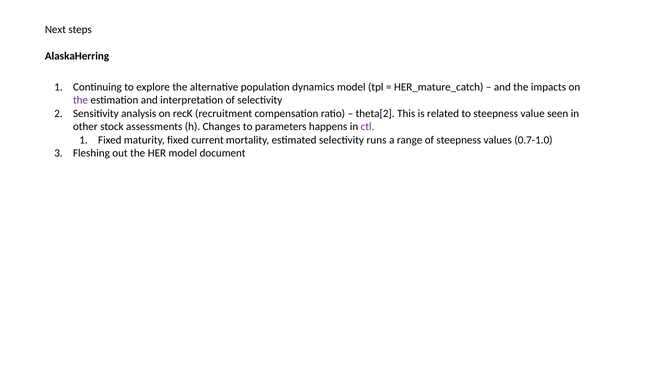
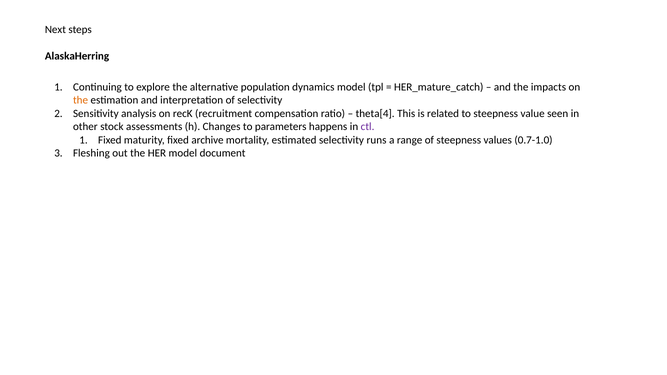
the at (81, 100) colour: purple -> orange
theta[2: theta[2 -> theta[4
current: current -> archive
